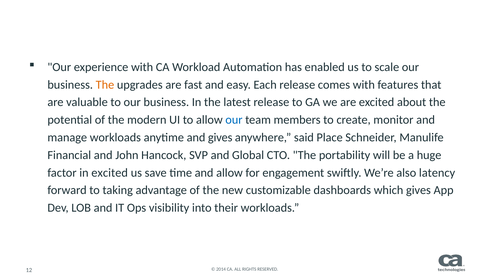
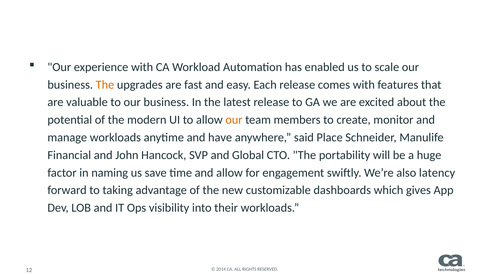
our at (234, 120) colour: blue -> orange
and gives: gives -> have
in excited: excited -> naming
